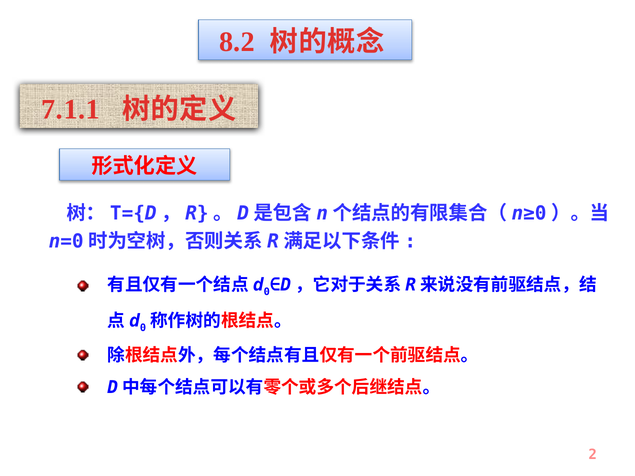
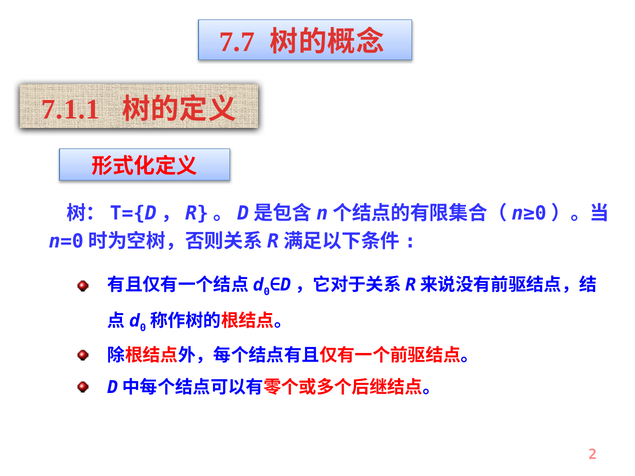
8.2: 8.2 -> 7.7
